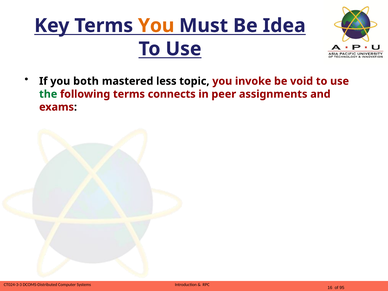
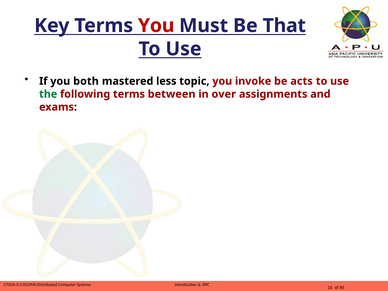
You at (156, 26) colour: orange -> red
Idea: Idea -> That
void: void -> acts
connects: connects -> between
peer: peer -> over
